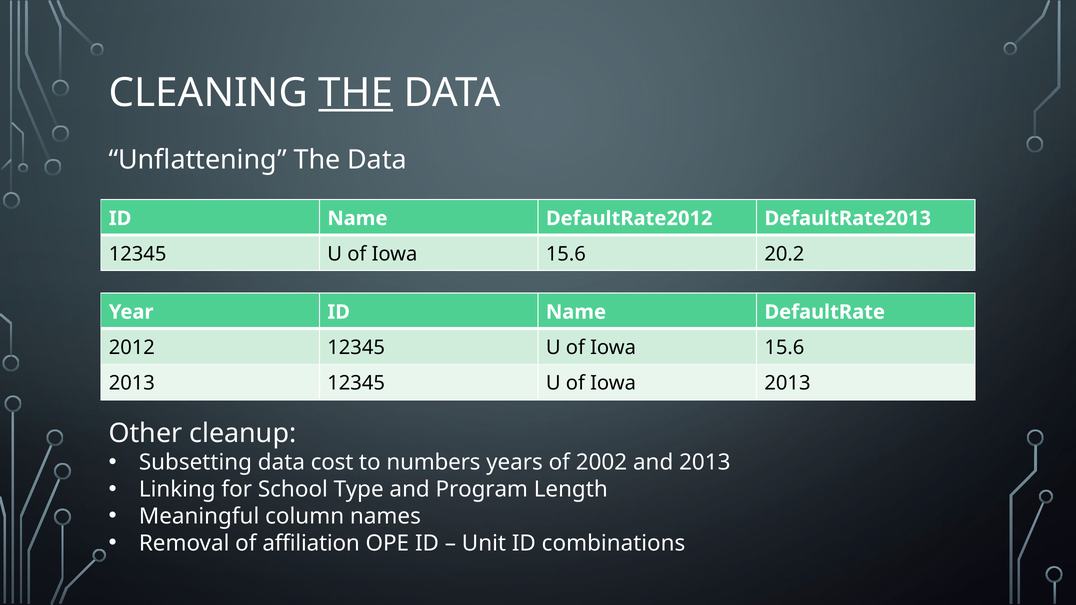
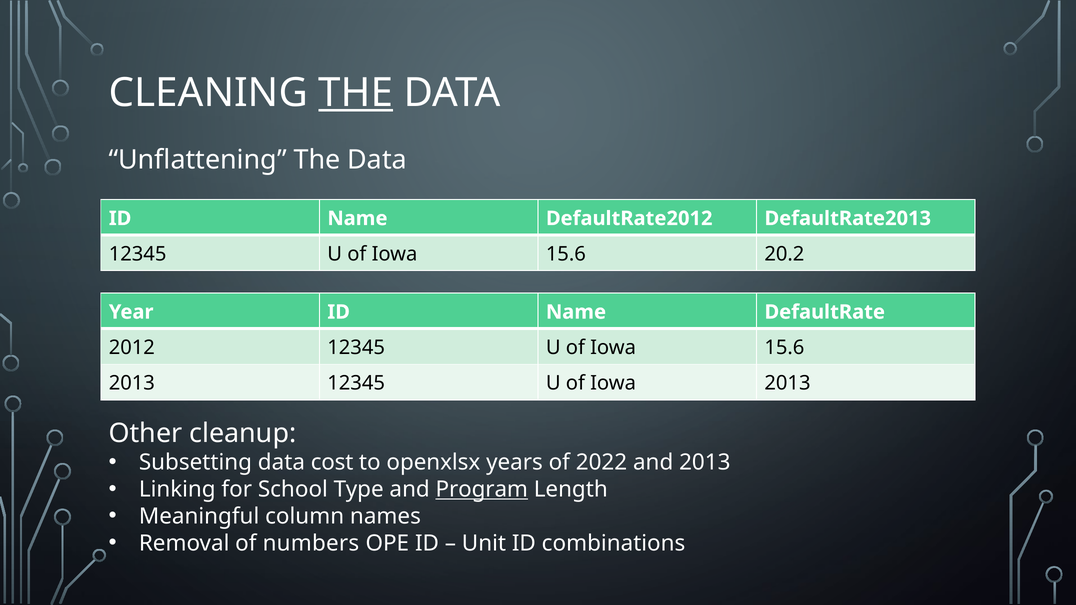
numbers: numbers -> openxlsx
2002: 2002 -> 2022
Program underline: none -> present
affiliation: affiliation -> numbers
